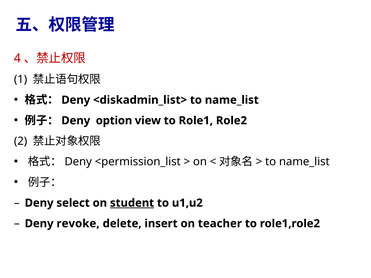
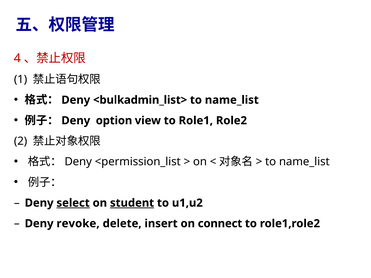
<diskadmin_list>: <diskadmin_list> -> <bulkadmin_list>
select underline: none -> present
teacher: teacher -> connect
